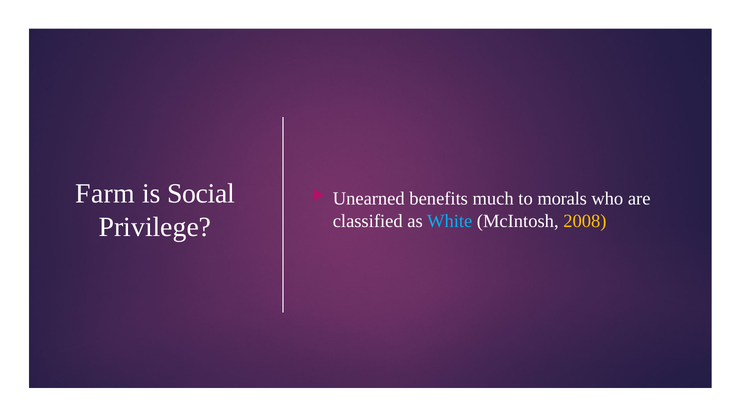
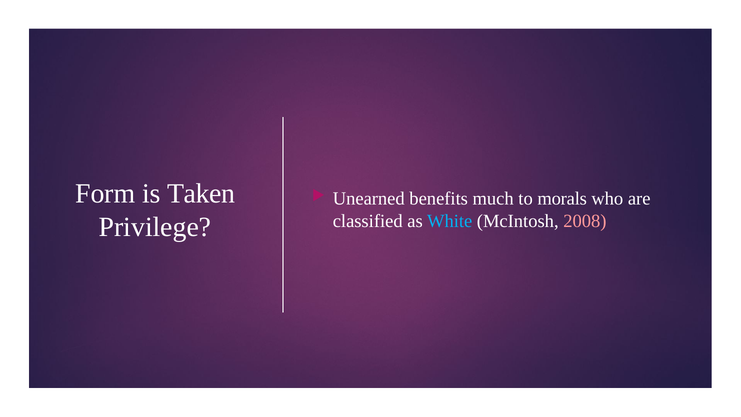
Farm: Farm -> Form
Social: Social -> Taken
2008 colour: yellow -> pink
